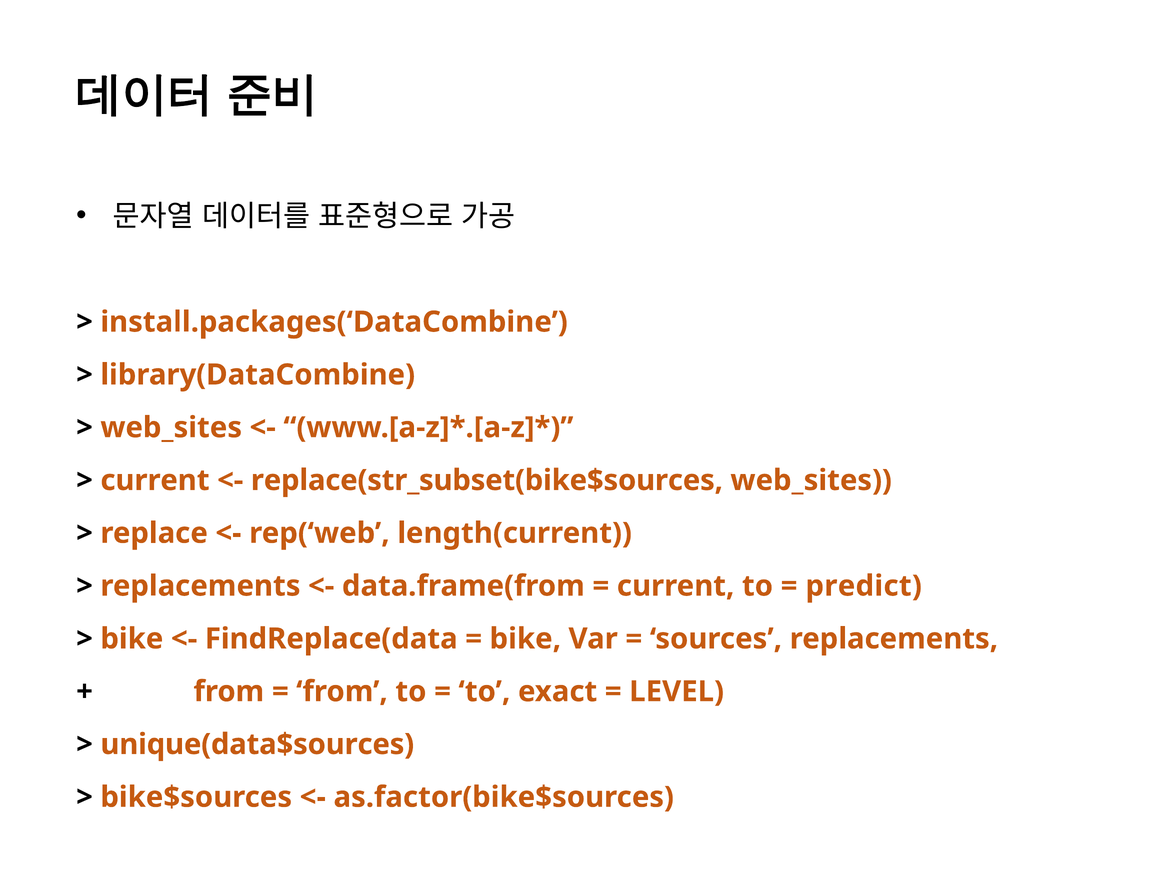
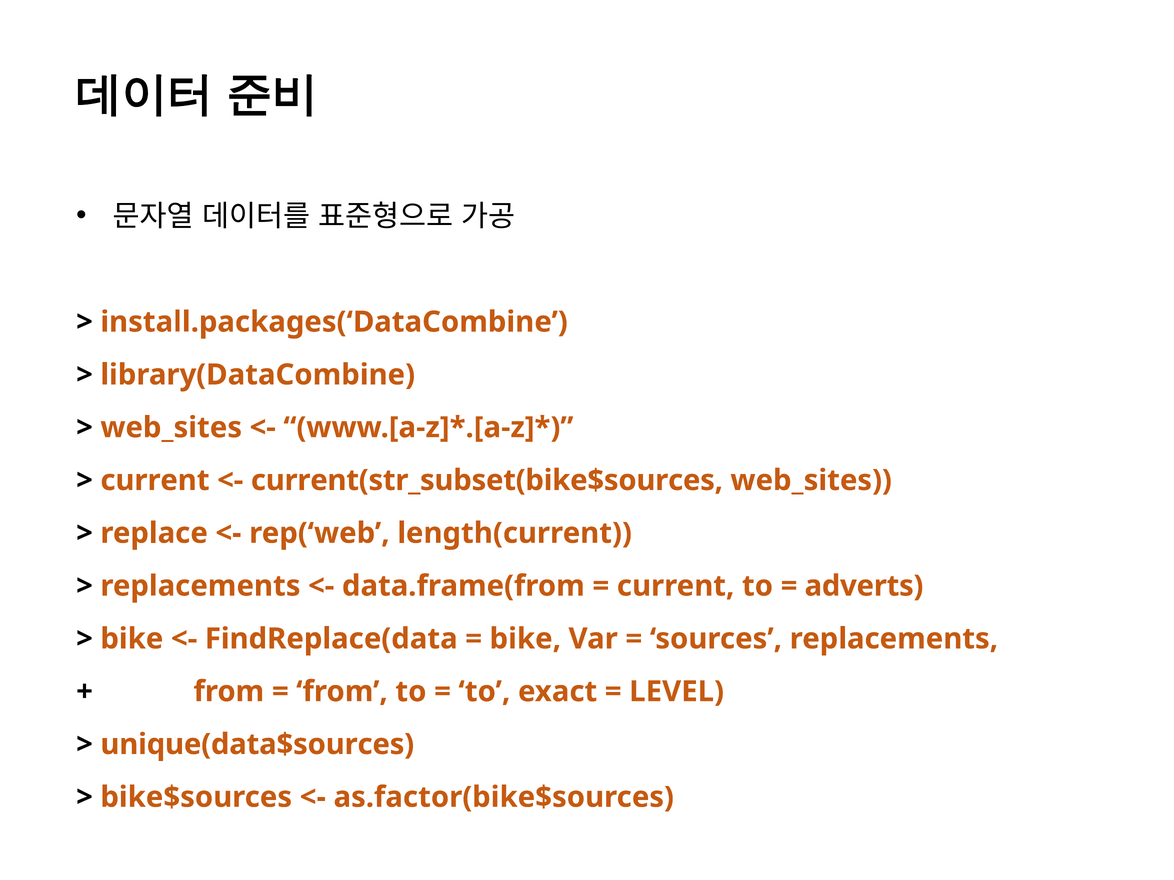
replace(str_subset(bike$sources: replace(str_subset(bike$sources -> current(str_subset(bike$sources
predict: predict -> adverts
